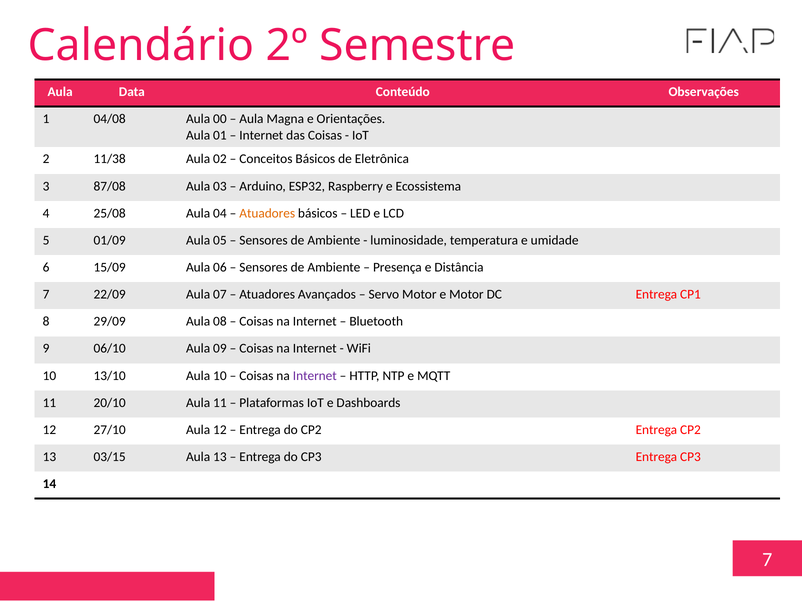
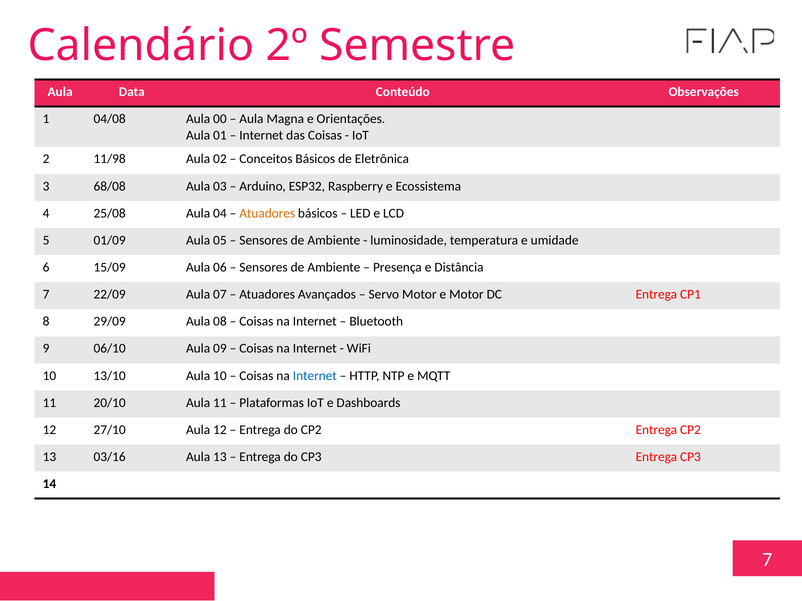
11/38: 11/38 -> 11/98
87/08: 87/08 -> 68/08
Internet at (315, 376) colour: purple -> blue
03/15: 03/15 -> 03/16
